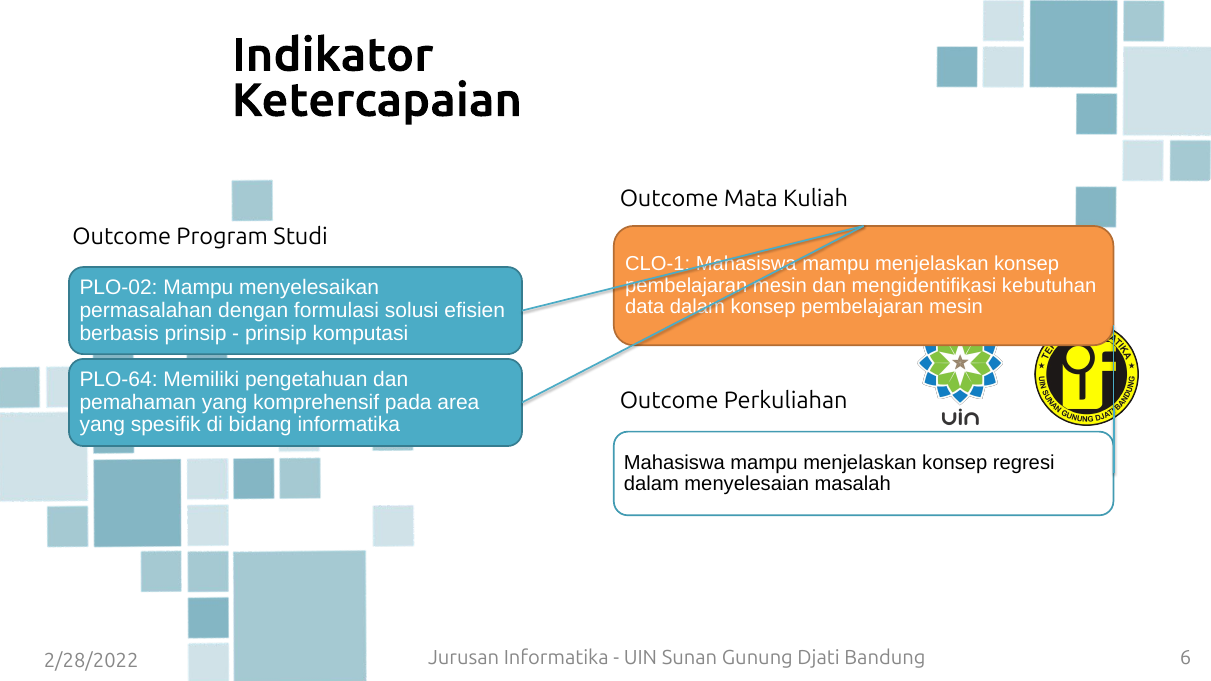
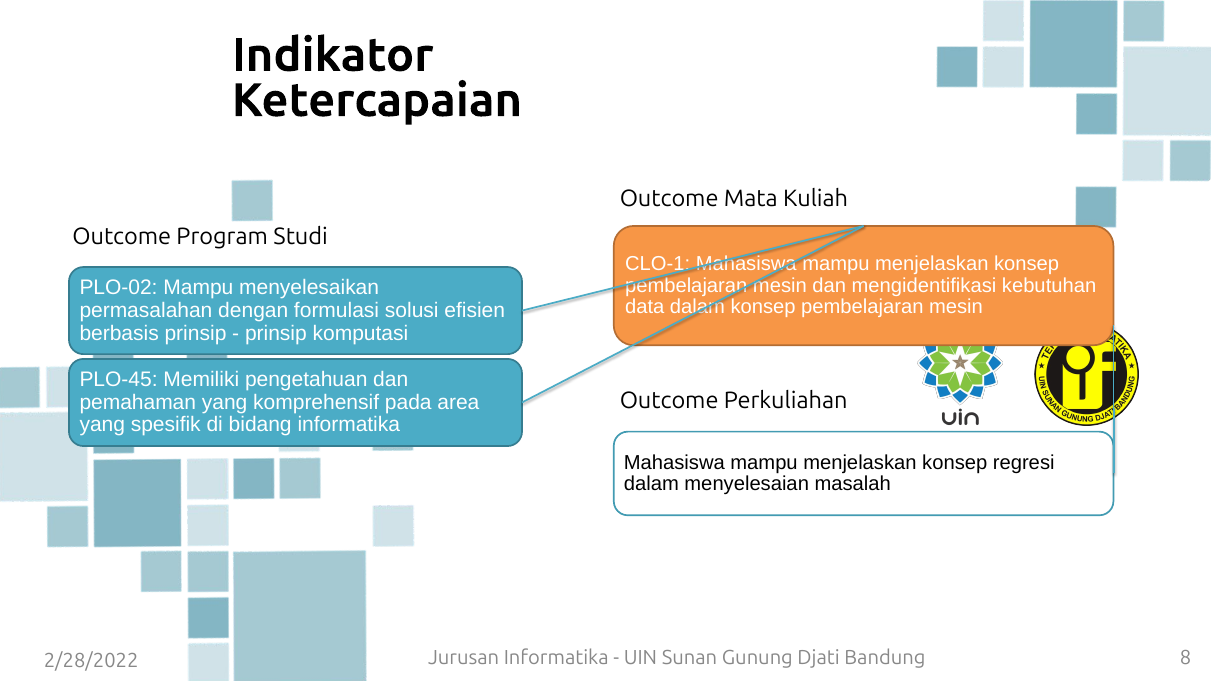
PLO-64: PLO-64 -> PLO-45
6: 6 -> 8
